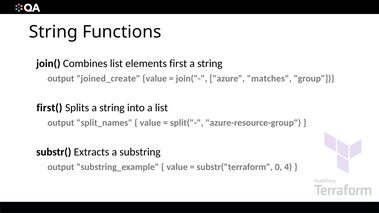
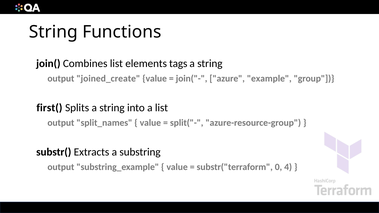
first: first -> tags
matches: matches -> example
